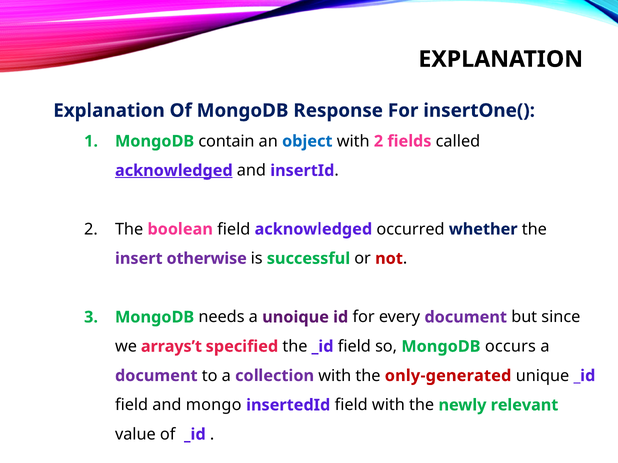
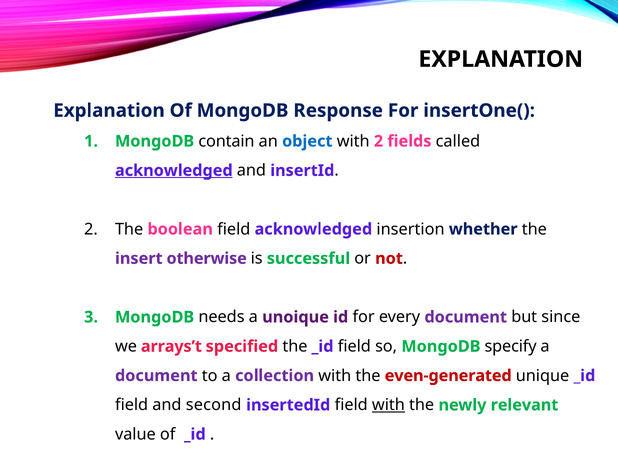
occurred: occurred -> insertion
occurs: occurs -> specify
only-generated: only-generated -> even-generated
mongo: mongo -> second
with at (388, 405) underline: none -> present
